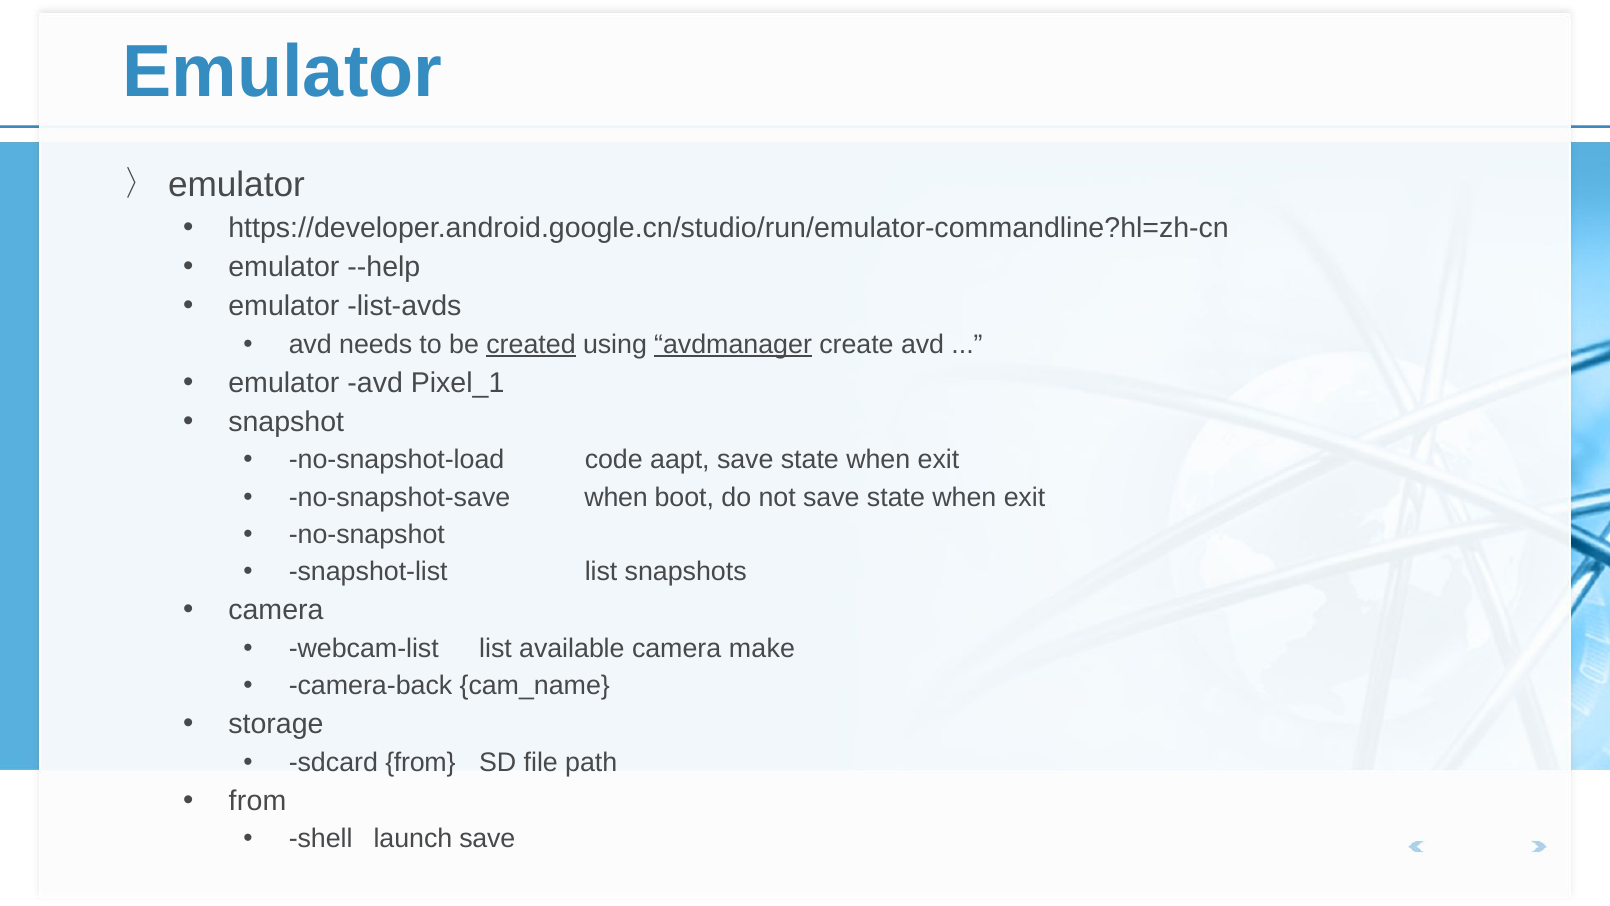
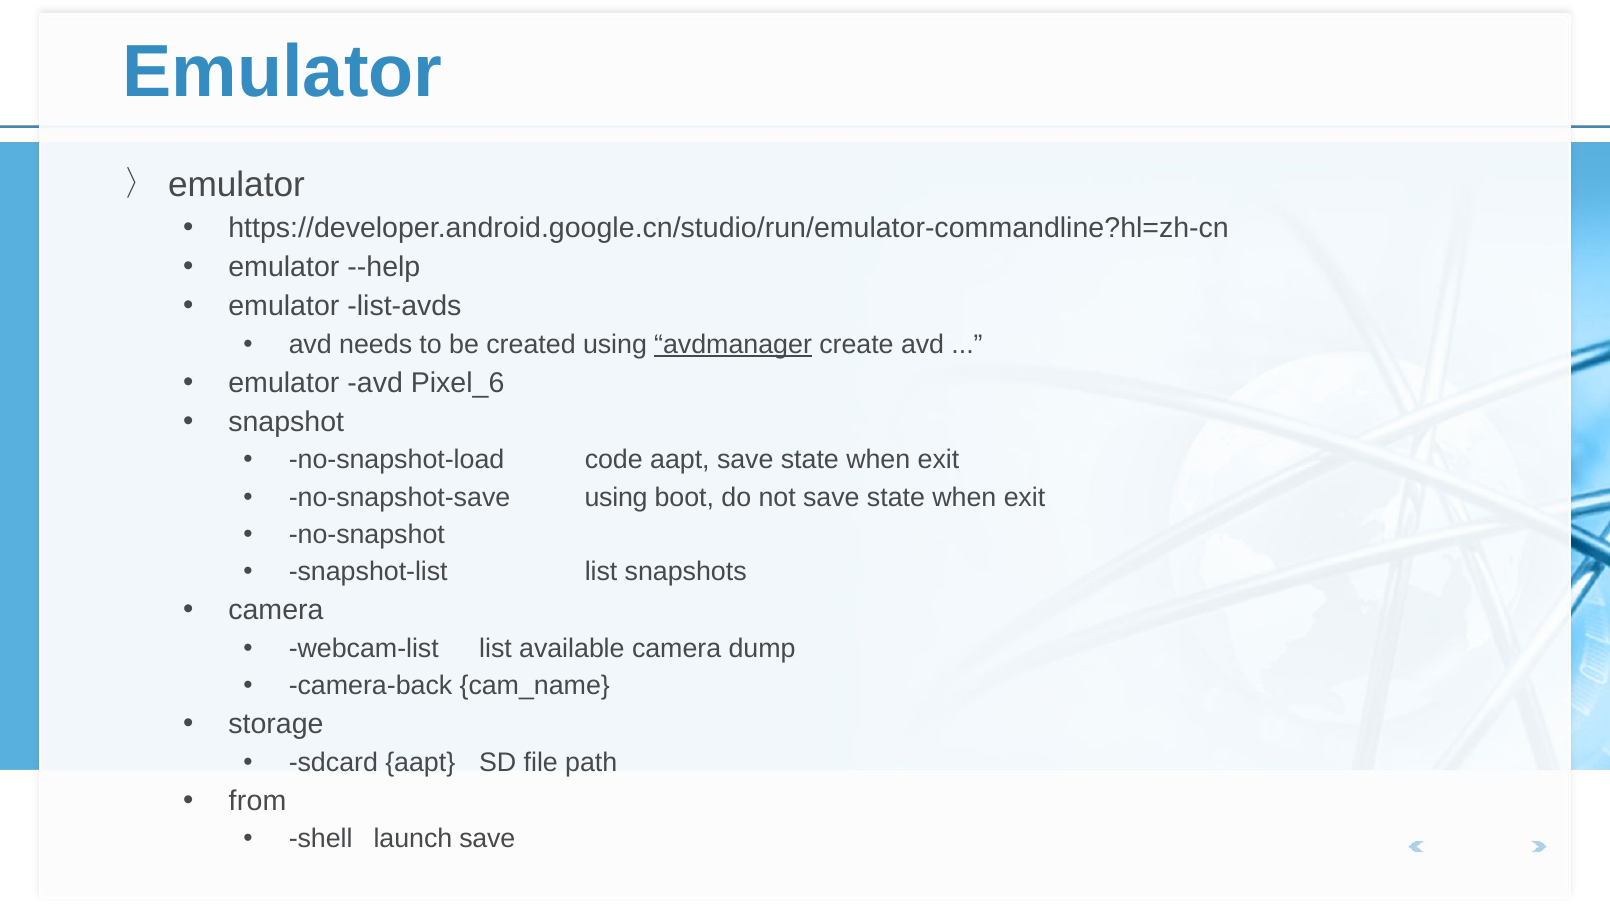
created underline: present -> none
Pixel_1: Pixel_1 -> Pixel_6
no-snapshot-save when: when -> using
make: make -> dump
sdcard from: from -> aapt
